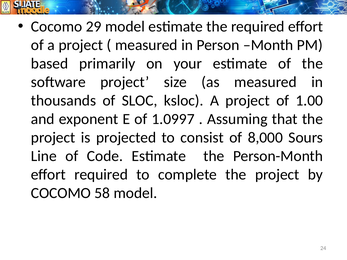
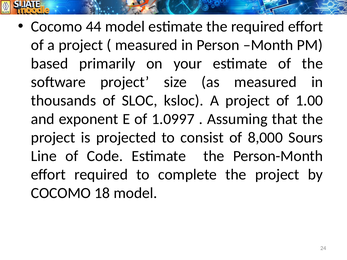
29: 29 -> 44
58: 58 -> 18
